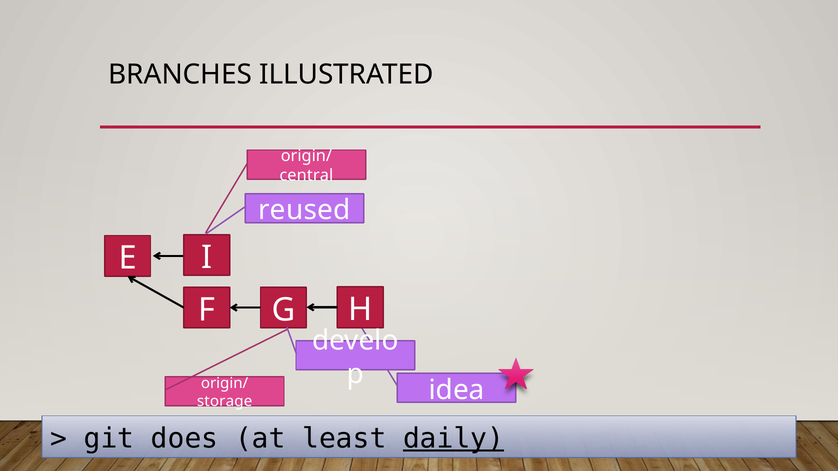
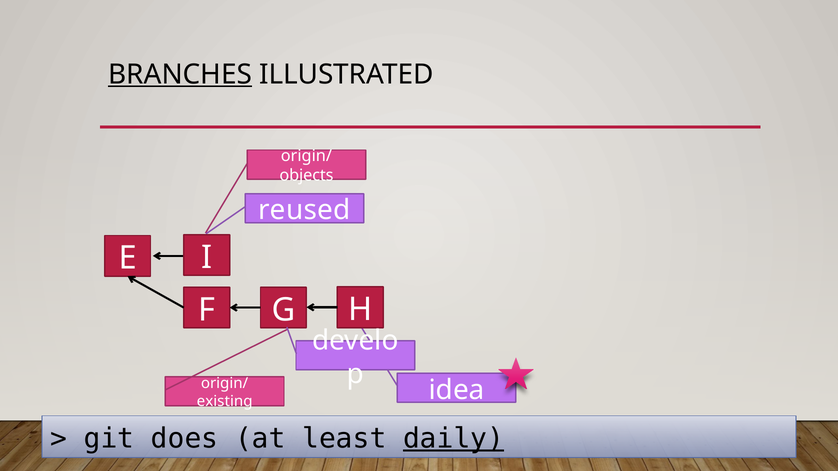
BRANCHES underline: none -> present
central: central -> objects
storage: storage -> existing
